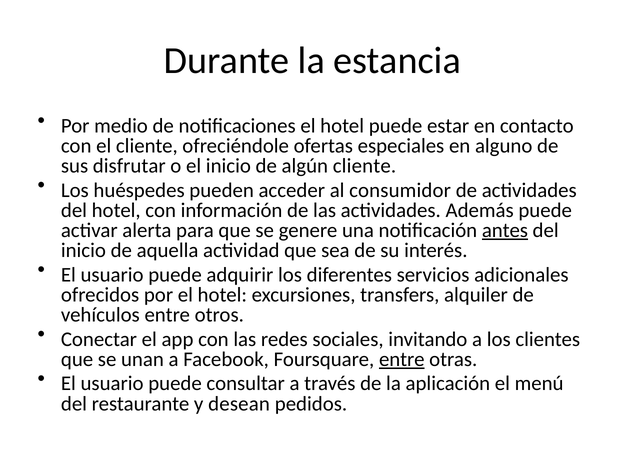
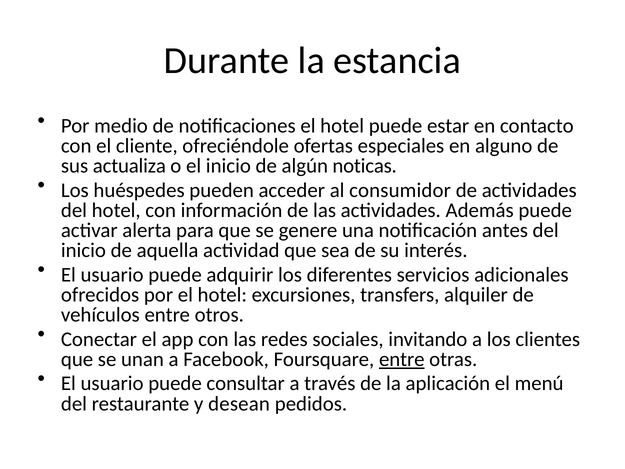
disfrutar: disfrutar -> actualiza
algún cliente: cliente -> noticas
antes underline: present -> none
